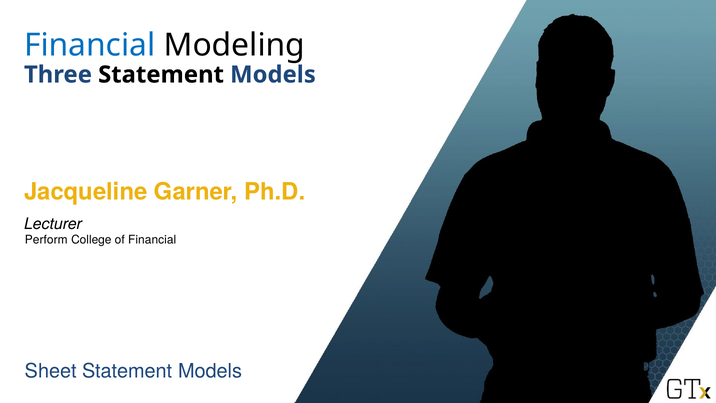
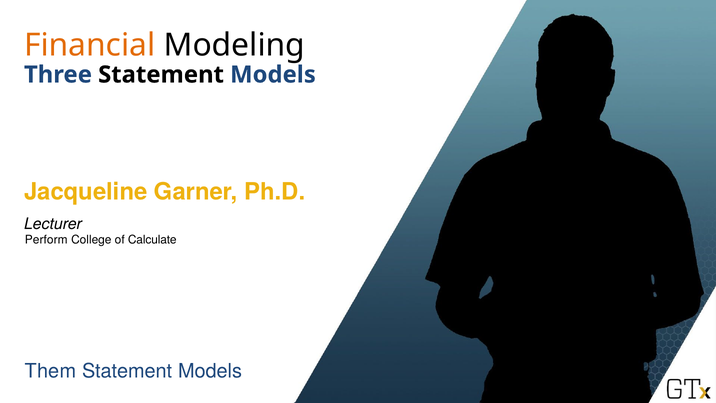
Financial at (90, 45) colour: blue -> orange
of Financial: Financial -> Calculate
Sheet: Sheet -> Them
